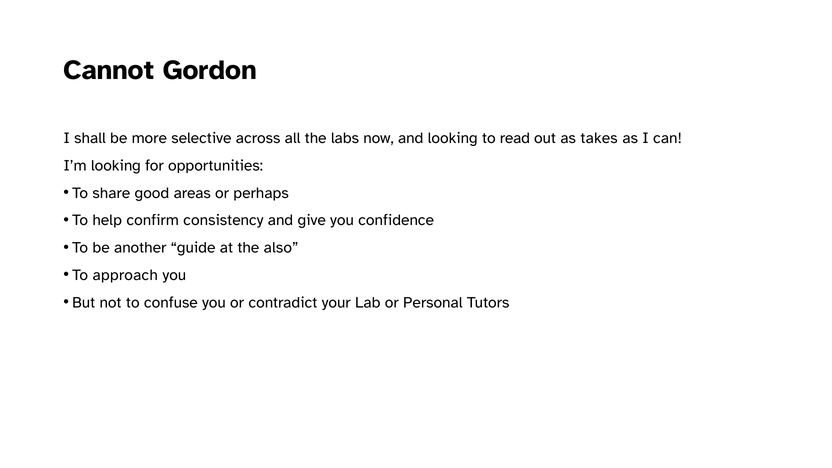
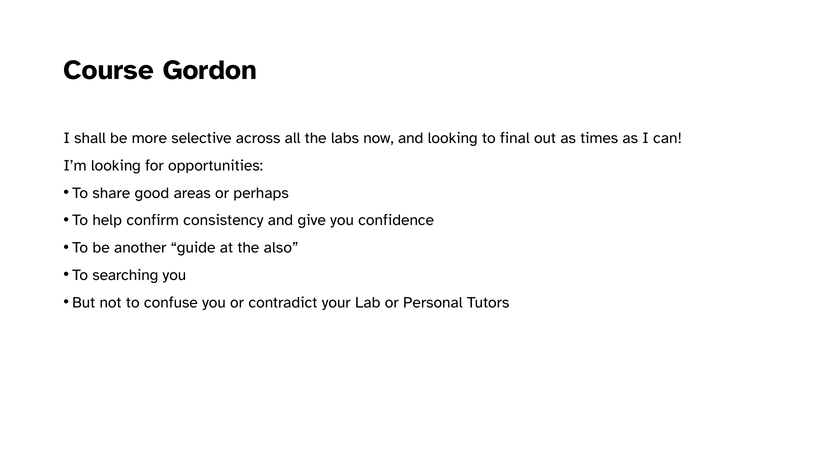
Cannot: Cannot -> Course
read: read -> final
takes: takes -> times
approach: approach -> searching
